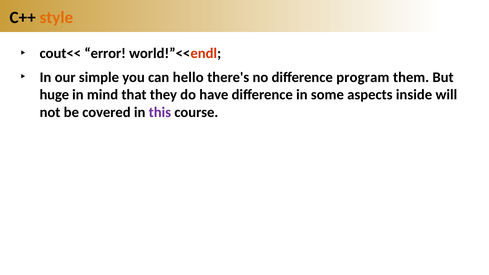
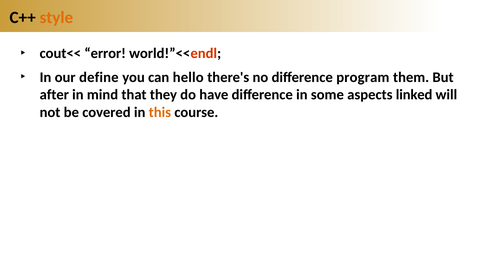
simple: simple -> define
huge: huge -> after
inside: inside -> linked
this colour: purple -> orange
